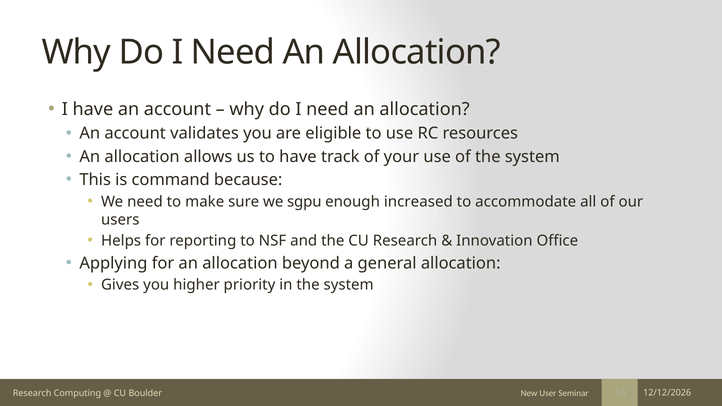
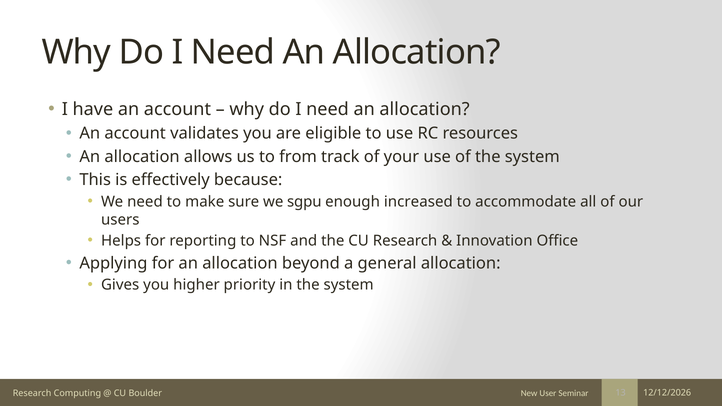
to have: have -> from
command: command -> effectively
